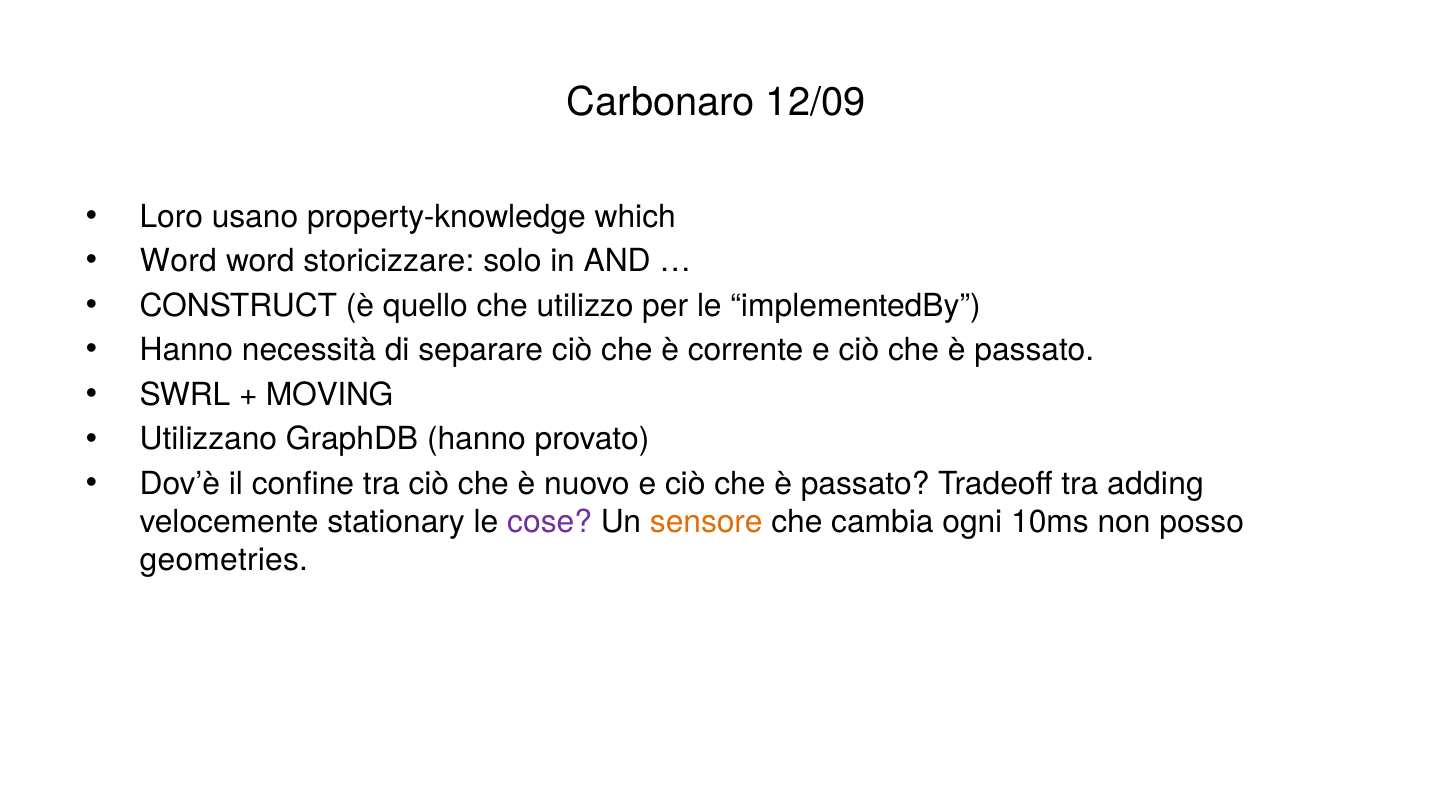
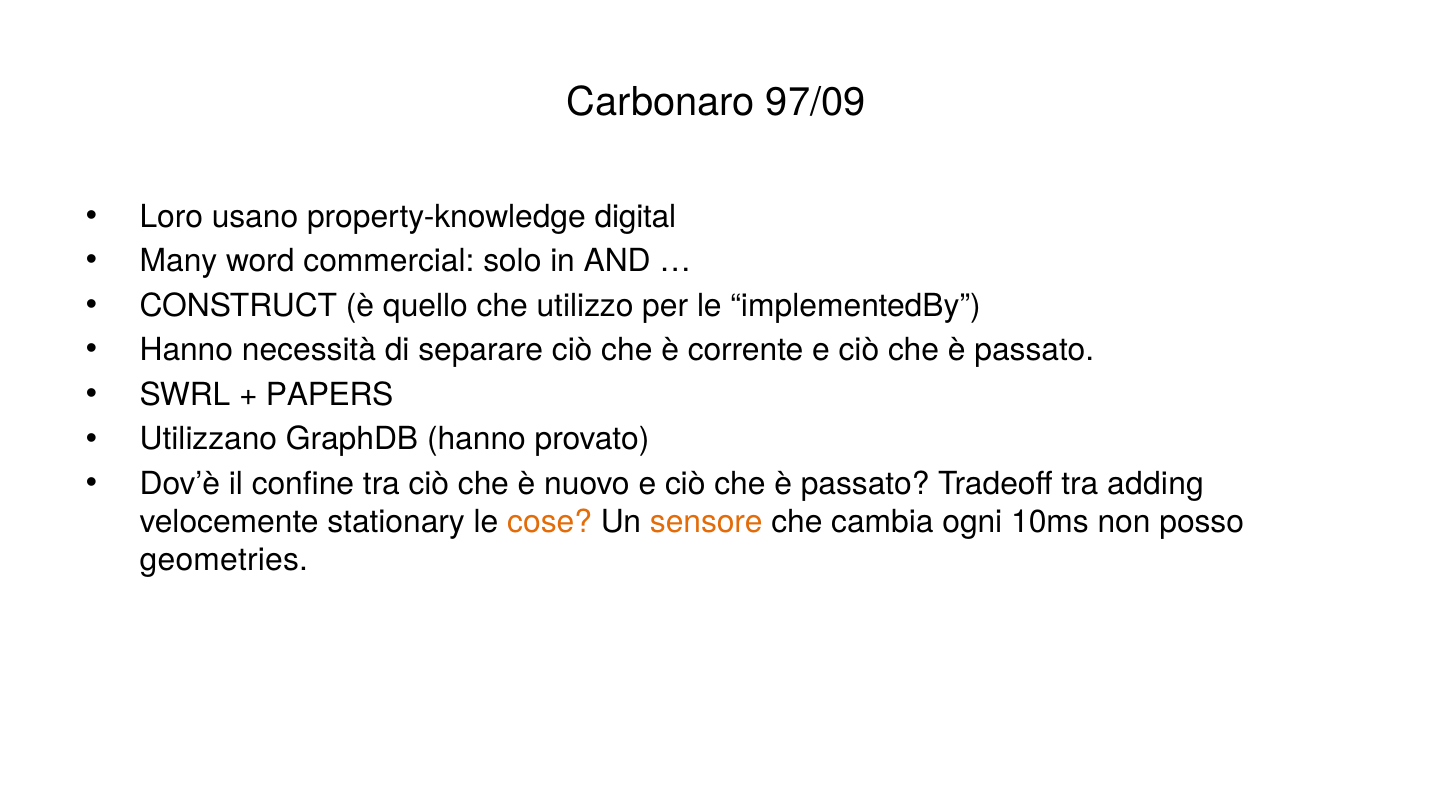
12/09: 12/09 -> 97/09
which: which -> digital
Word at (178, 261): Word -> Many
storicizzare: storicizzare -> commercial
MOVING: MOVING -> PAPERS
cose colour: purple -> orange
